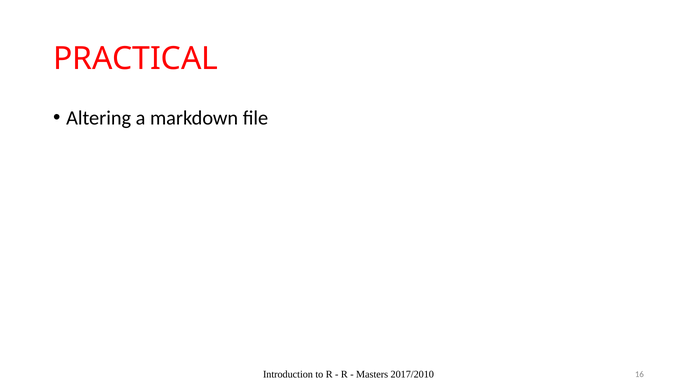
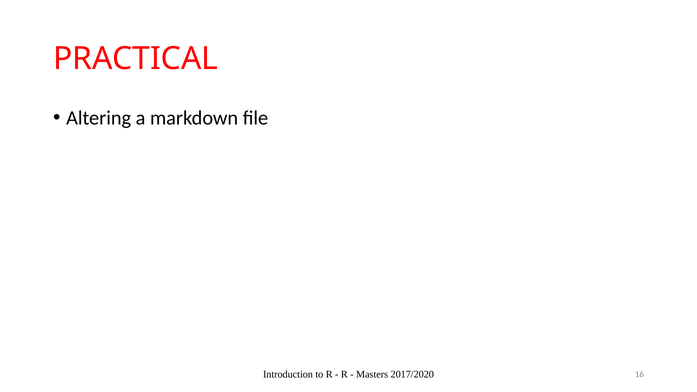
2017/2010: 2017/2010 -> 2017/2020
